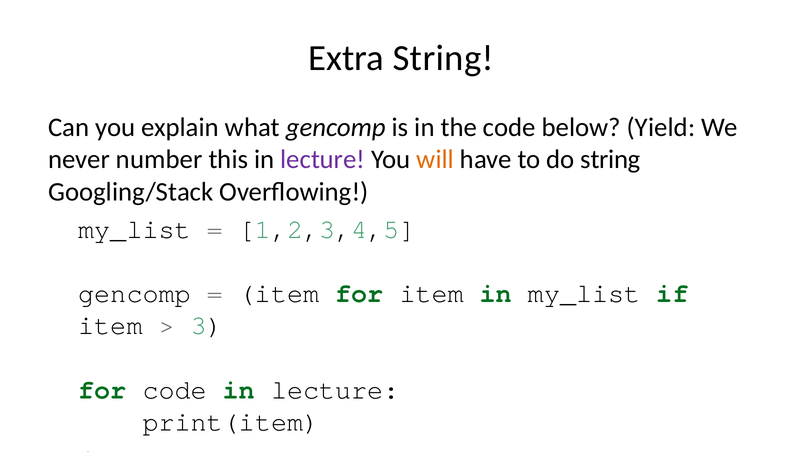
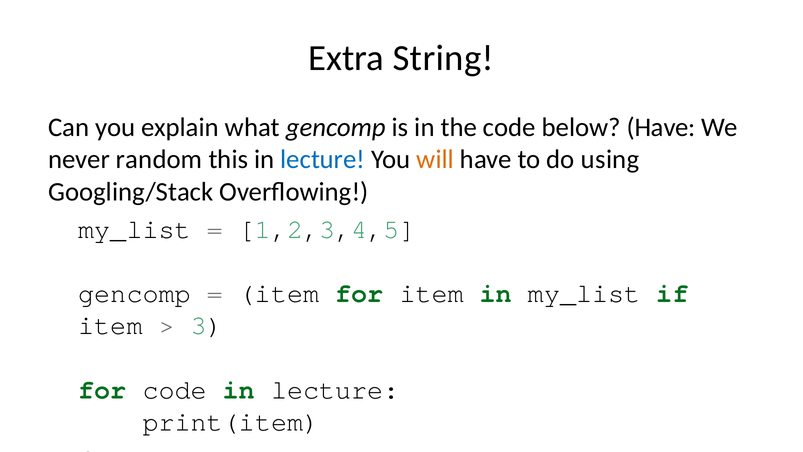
below Yield: Yield -> Have
number: number -> random
lecture at (323, 159) colour: purple -> blue
do string: string -> using
